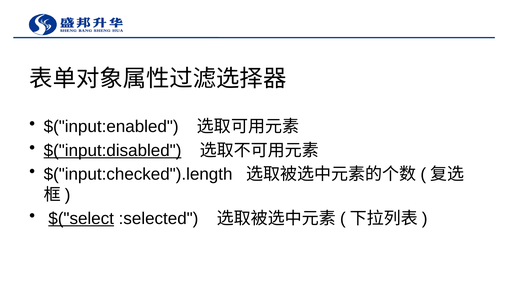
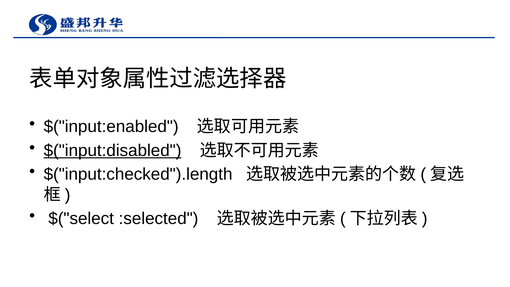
$("select underline: present -> none
